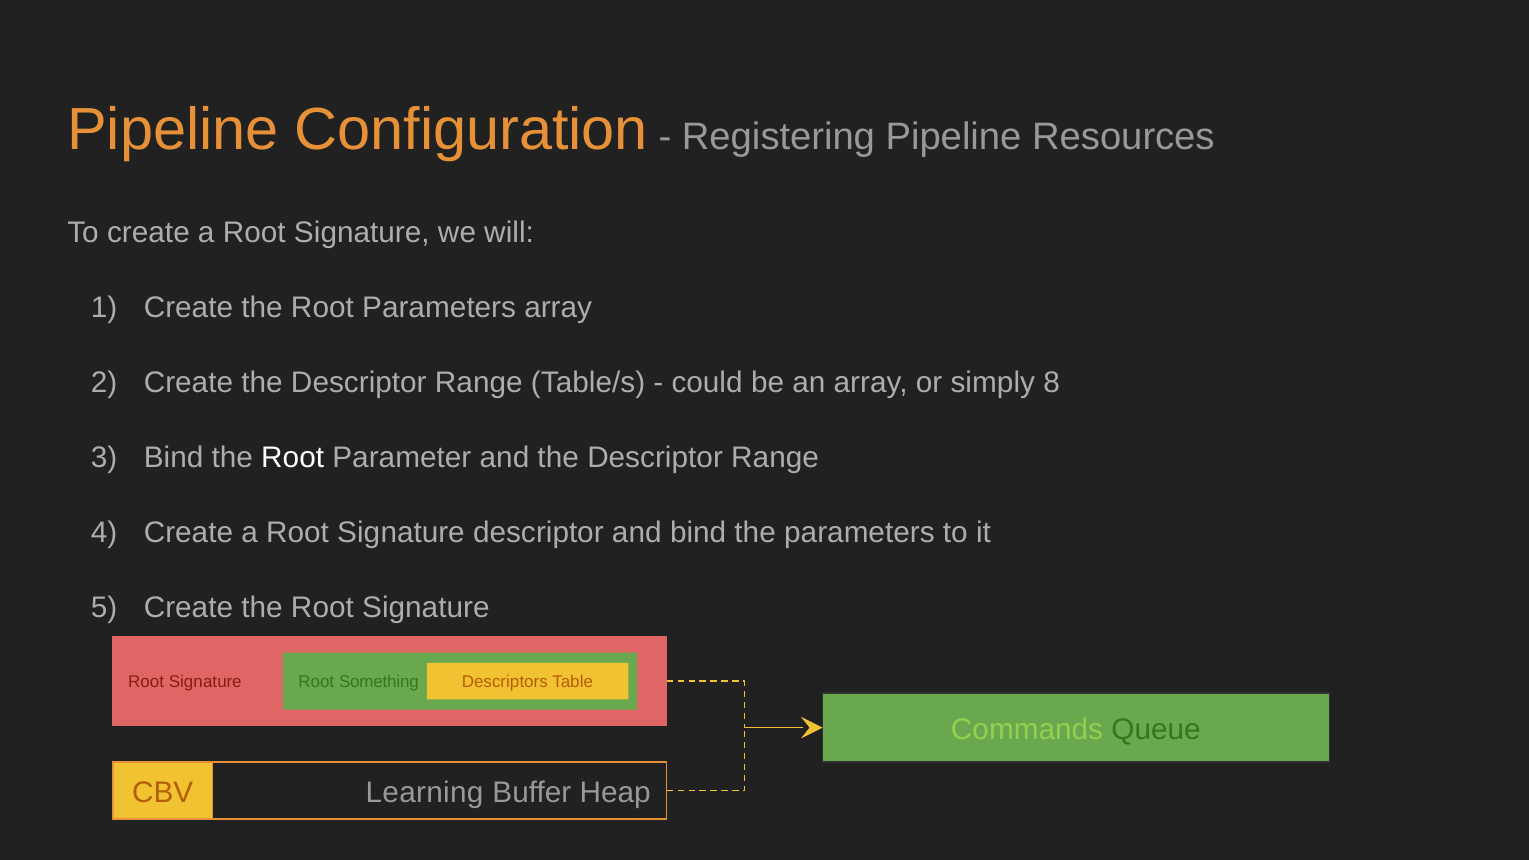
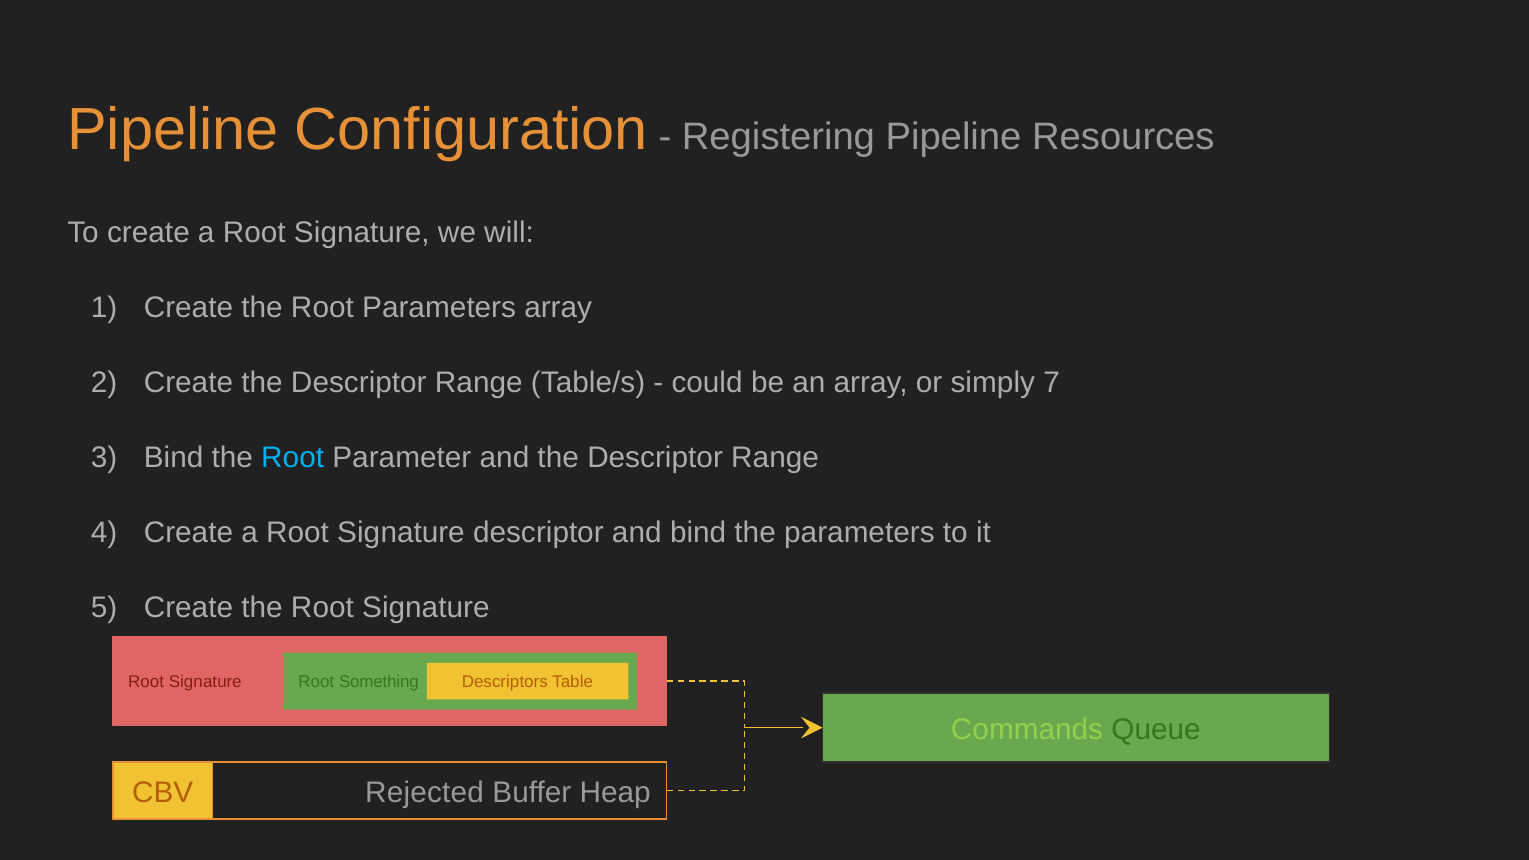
8: 8 -> 7
Root at (293, 458) colour: white -> light blue
Learning: Learning -> Rejected
